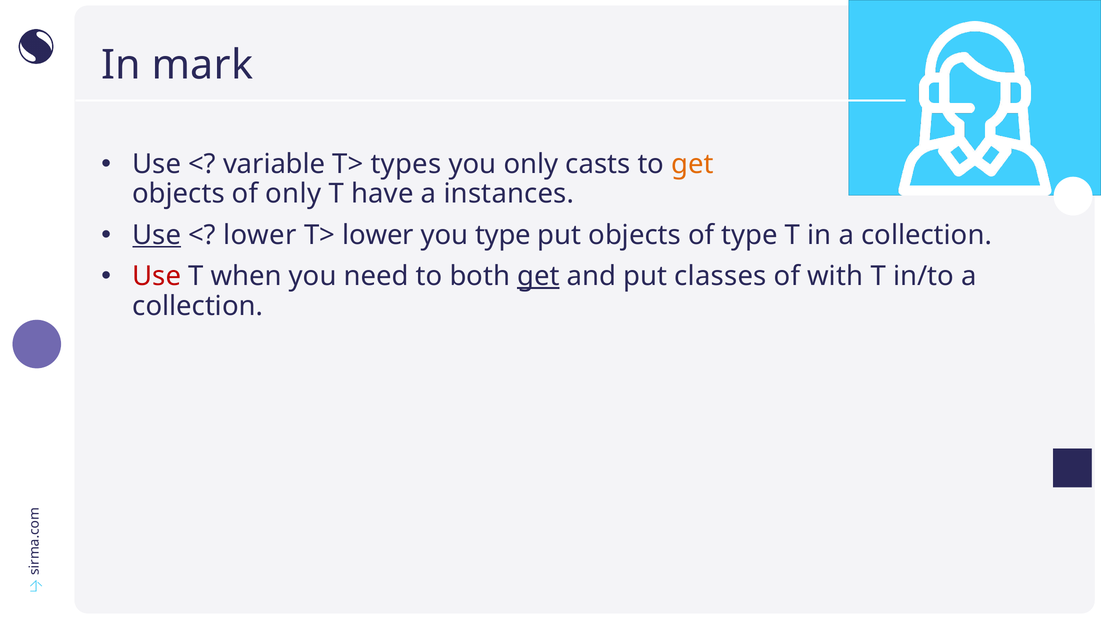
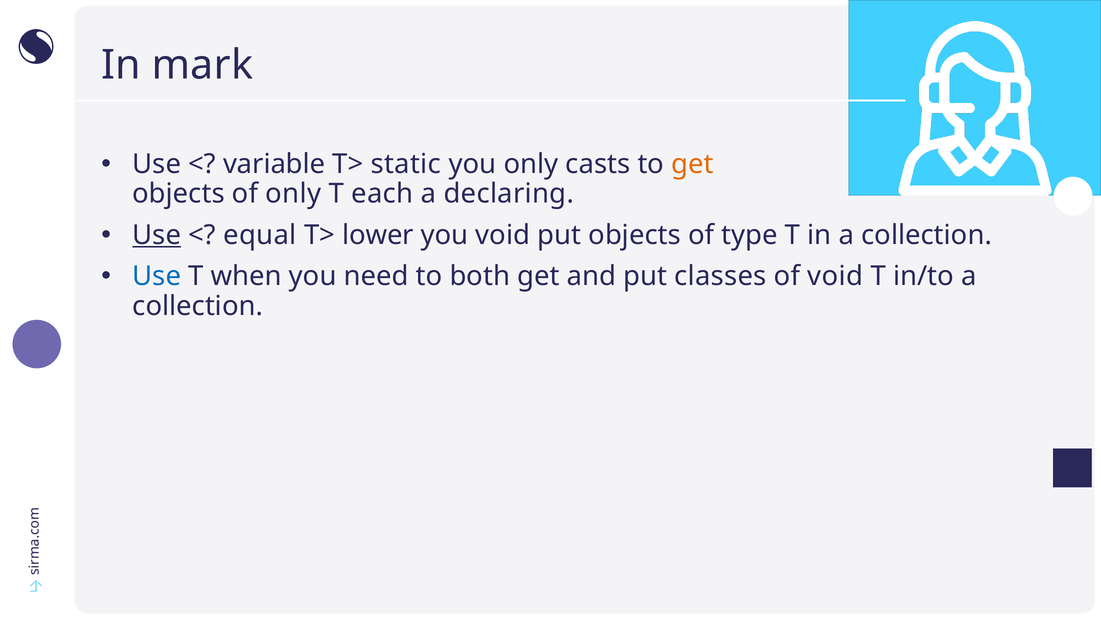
types: types -> static
have: have -> each
instances: instances -> declaring
lower at (260, 235): lower -> equal
you type: type -> void
Use at (157, 276) colour: red -> blue
get at (538, 276) underline: present -> none
of with: with -> void
